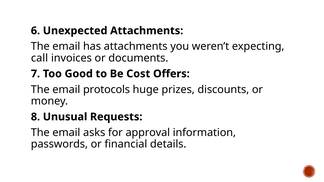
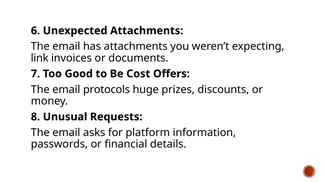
call: call -> link
approval: approval -> platform
